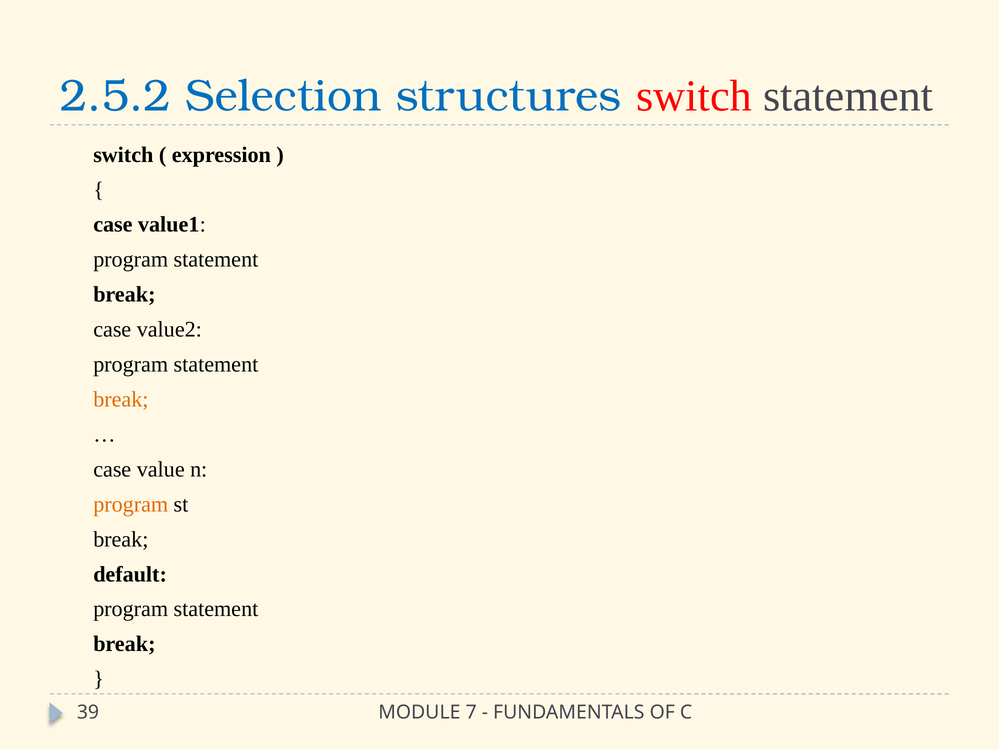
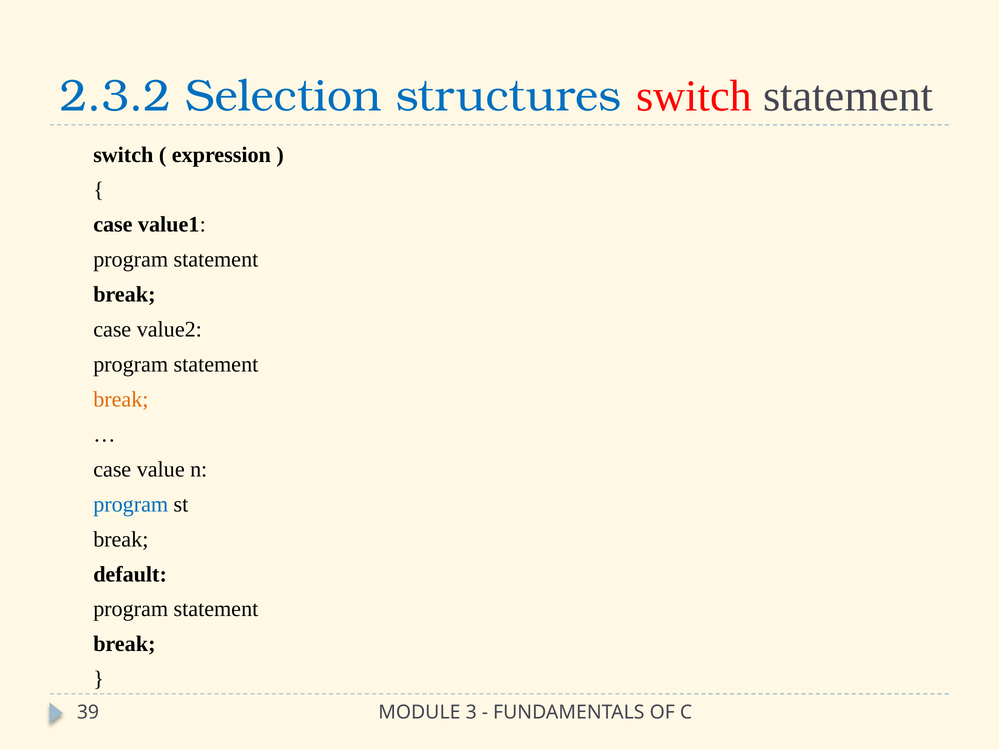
2.5.2: 2.5.2 -> 2.3.2
program at (131, 504) colour: orange -> blue
7: 7 -> 3
